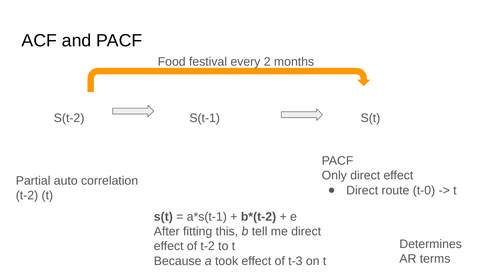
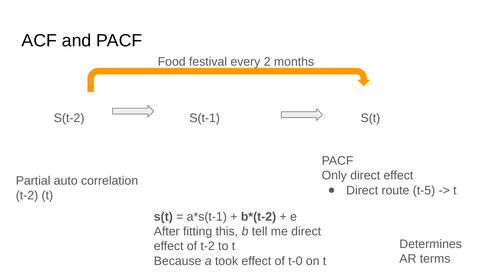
t-0: t-0 -> t-5
t-3: t-3 -> t-0
